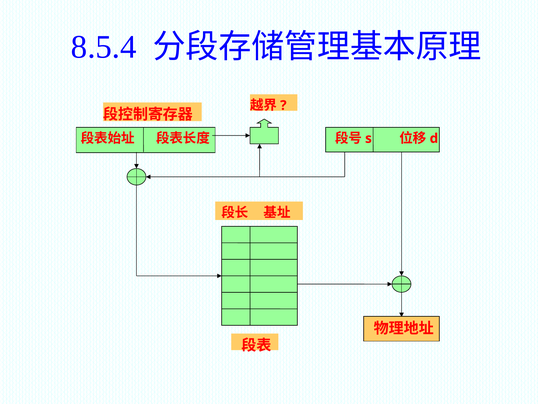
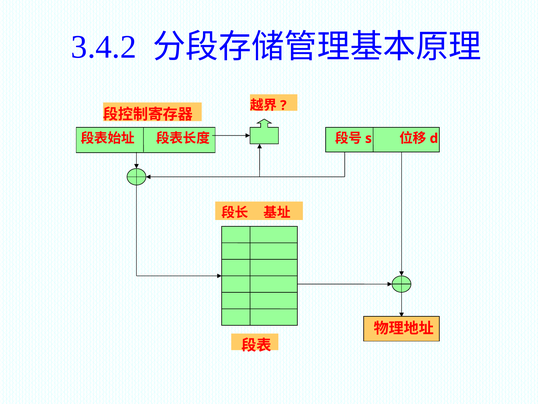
8.5.4: 8.5.4 -> 3.4.2
